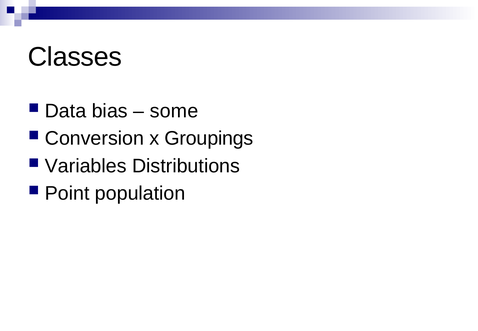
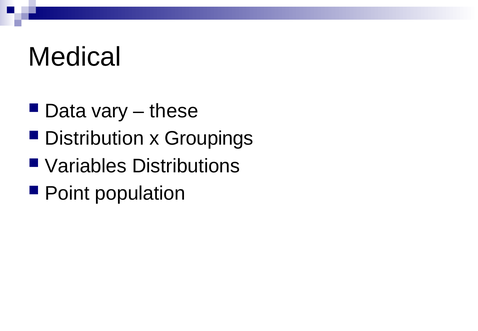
Classes: Classes -> Medical
bias: bias -> vary
some: some -> these
Conversion: Conversion -> Distribution
